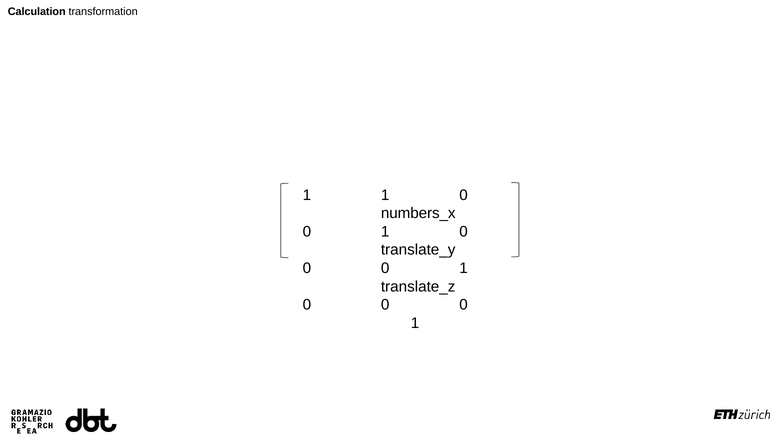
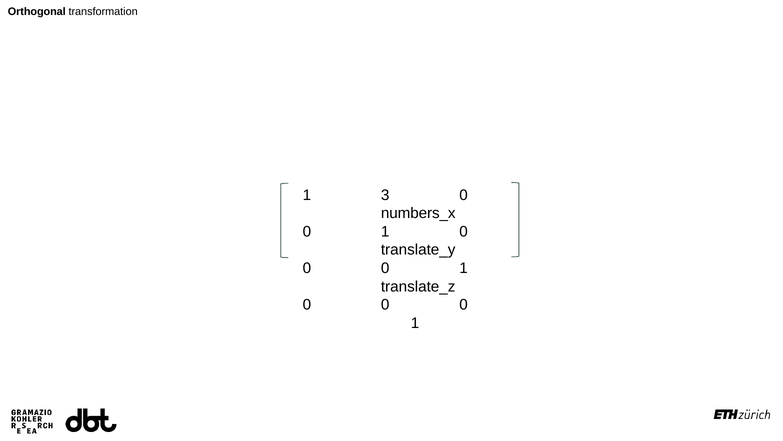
Calculation: Calculation -> Orthogonal
1 1: 1 -> 3
